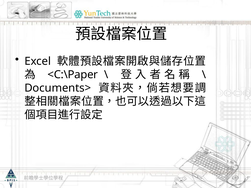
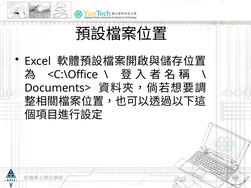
<C:\Paper: <C:\Paper -> <C:\Office
